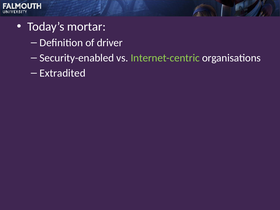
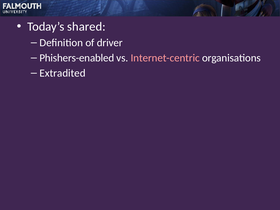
mortar: mortar -> shared
Security-enabled: Security-enabled -> Phishers-enabled
Internet-centric colour: light green -> pink
